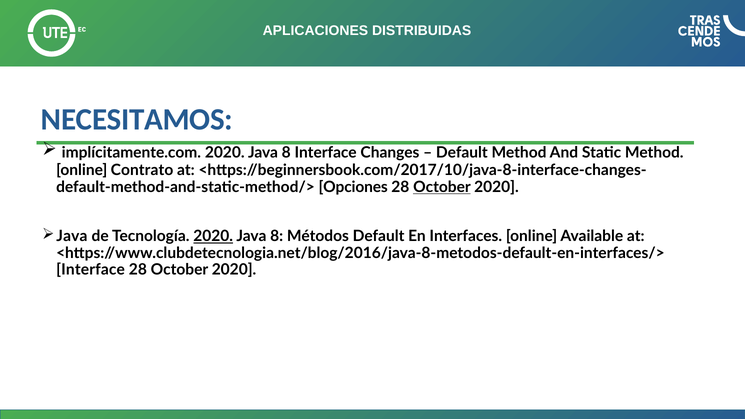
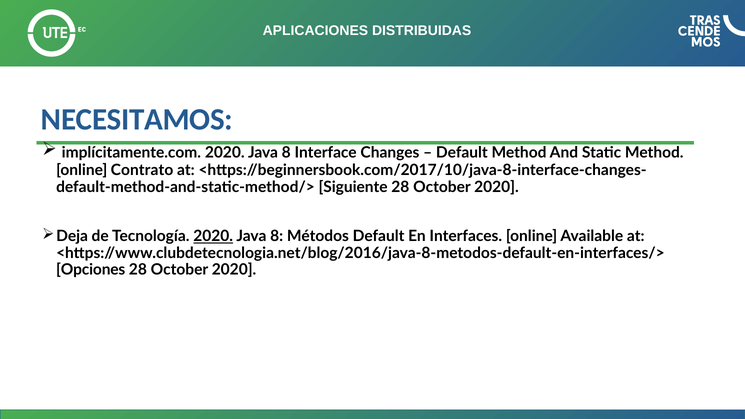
Opciones: Opciones -> Siguiente
October at (442, 187) underline: present -> none
Java at (72, 236): Java -> Deja
Interface at (91, 270): Interface -> Opciones
